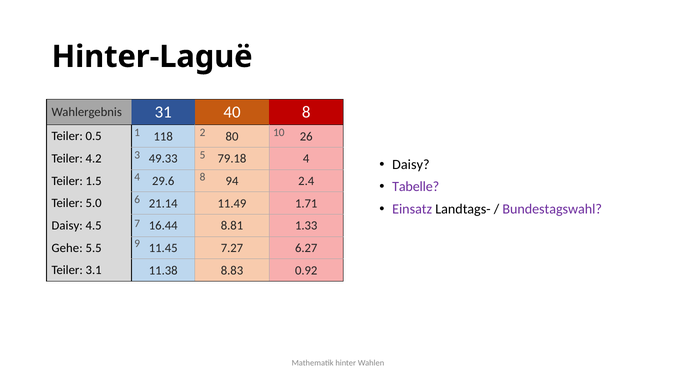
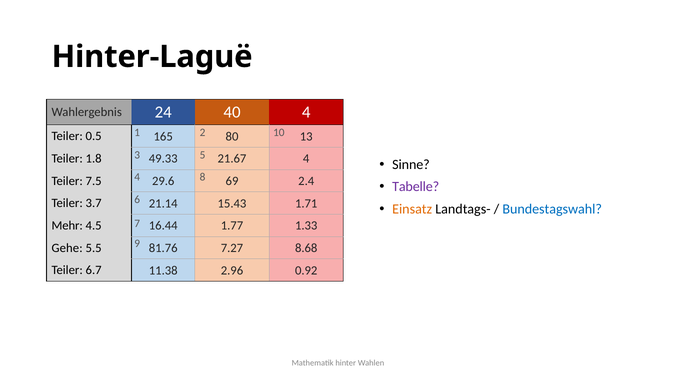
31: 31 -> 24
40 8: 8 -> 4
118: 118 -> 165
26: 26 -> 13
4.2: 4.2 -> 1.8
79.18: 79.18 -> 21.67
Daisy at (411, 165): Daisy -> Sinne
1.5: 1.5 -> 7.5
94: 94 -> 69
5.0: 5.0 -> 3.7
11.49: 11.49 -> 15.43
Einsatz colour: purple -> orange
Bundestagswahl colour: purple -> blue
Daisy at (67, 226): Daisy -> Mehr
8.81: 8.81 -> 1.77
11.45: 11.45 -> 81.76
6.27: 6.27 -> 8.68
3.1: 3.1 -> 6.7
8.83: 8.83 -> 2.96
